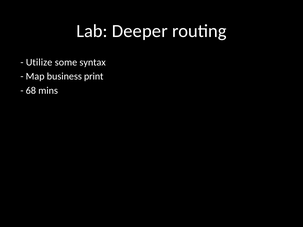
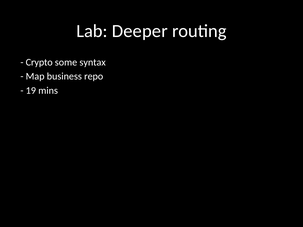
Utilize: Utilize -> Crypto
print: print -> repo
68: 68 -> 19
